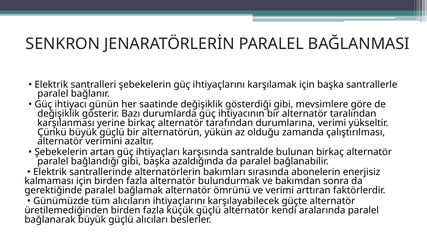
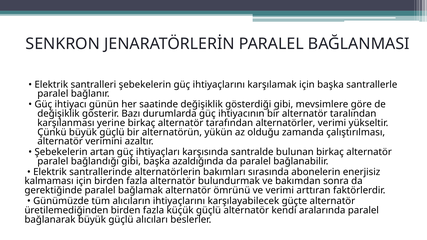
durumlarına: durumlarına -> alternatörler
